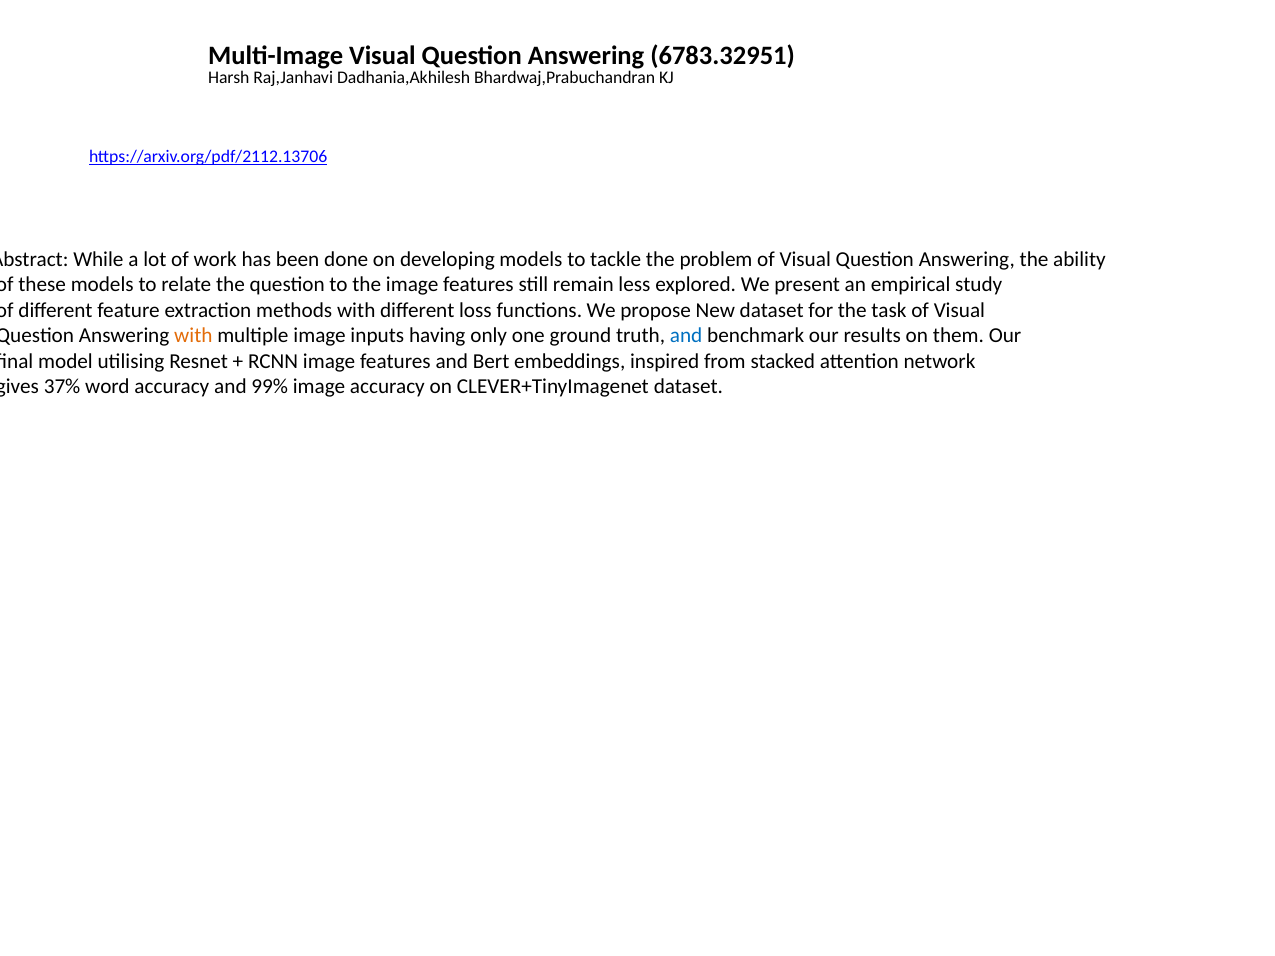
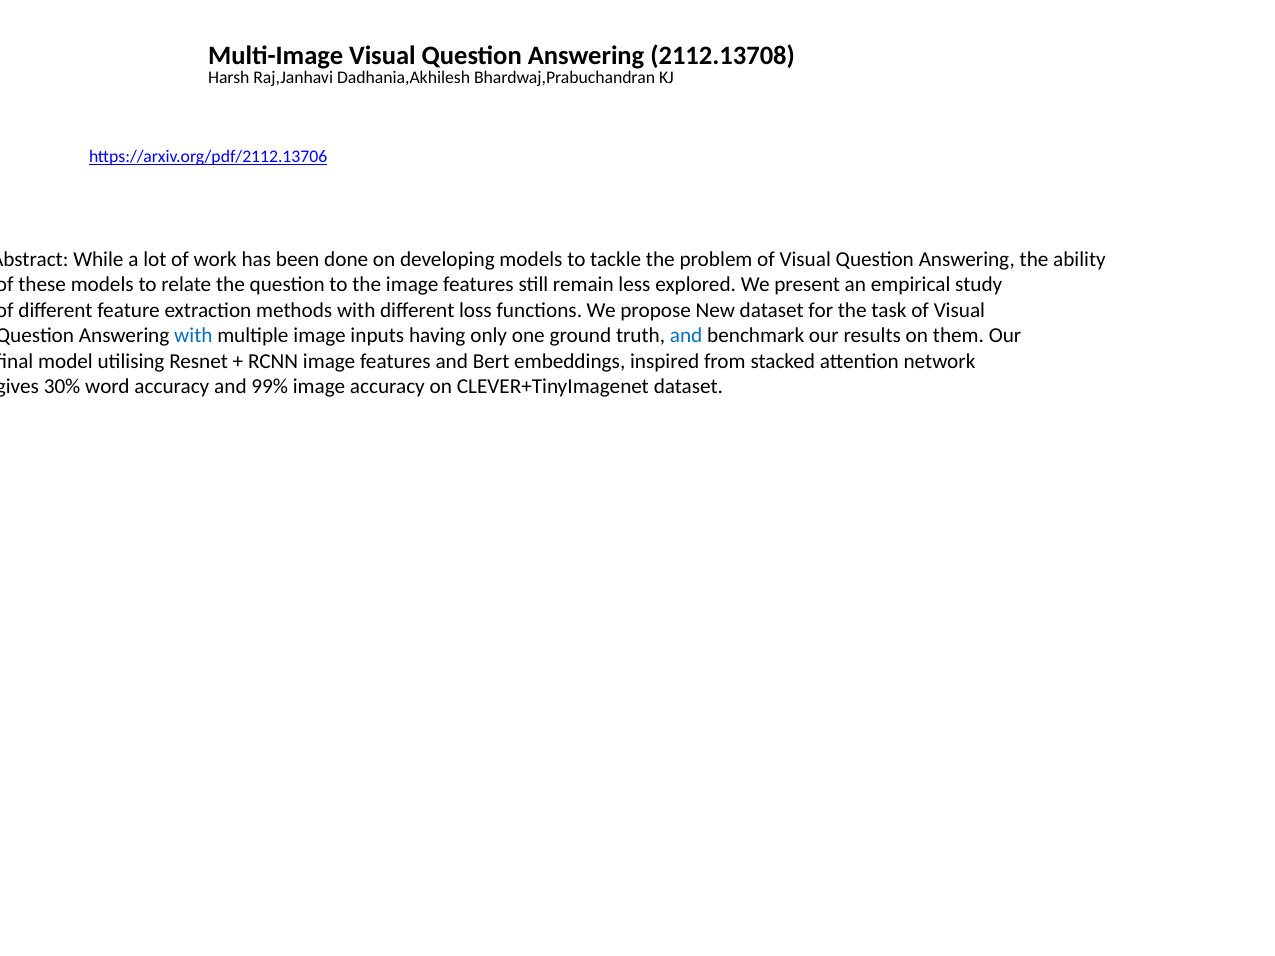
6783.32951: 6783.32951 -> 2112.13708
with at (193, 336) colour: orange -> blue
37%: 37% -> 30%
